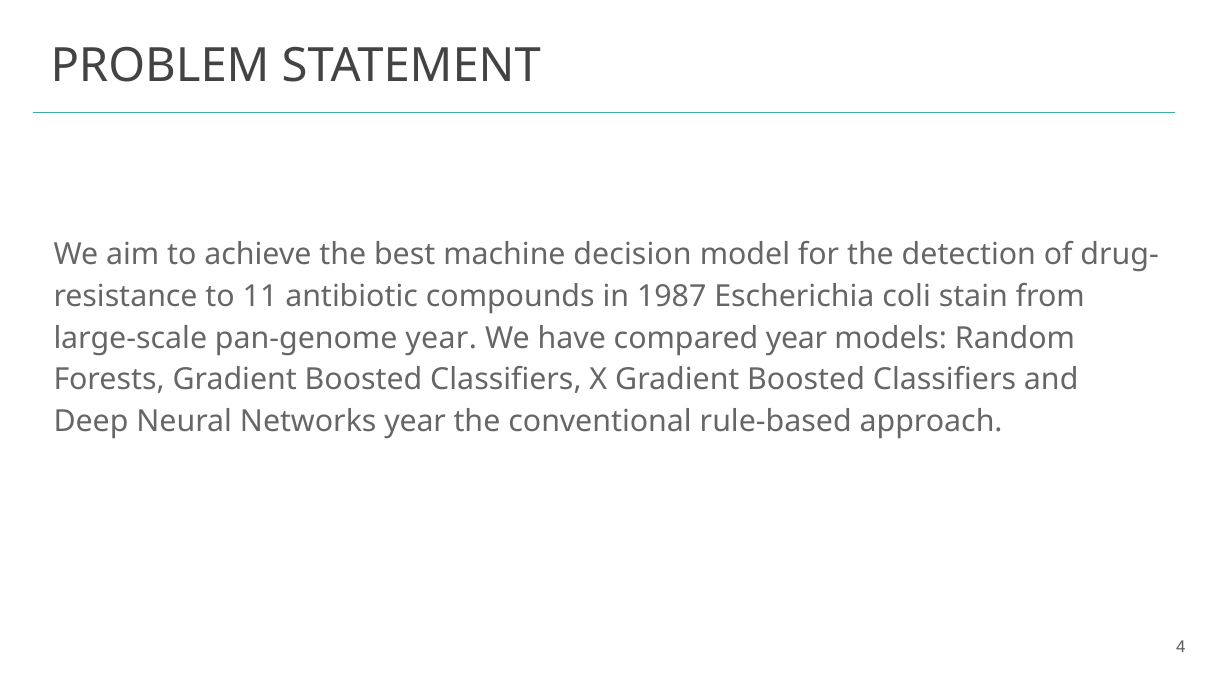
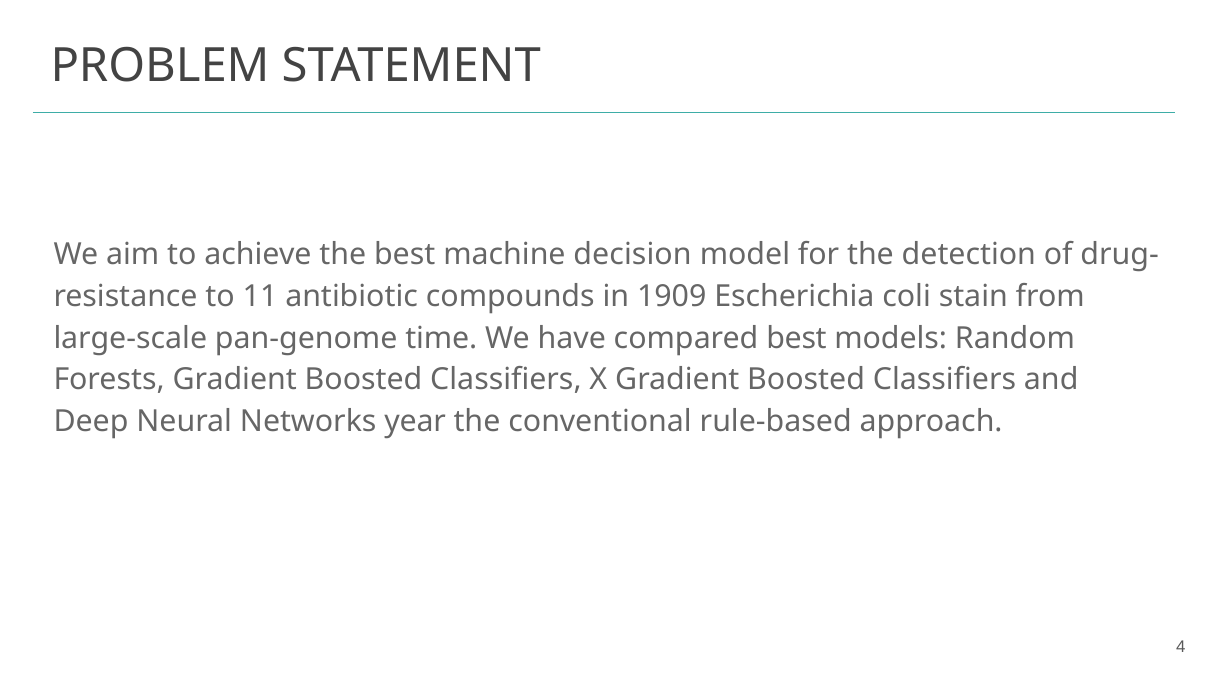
1987: 1987 -> 1909
pan-genome year: year -> time
compared year: year -> best
